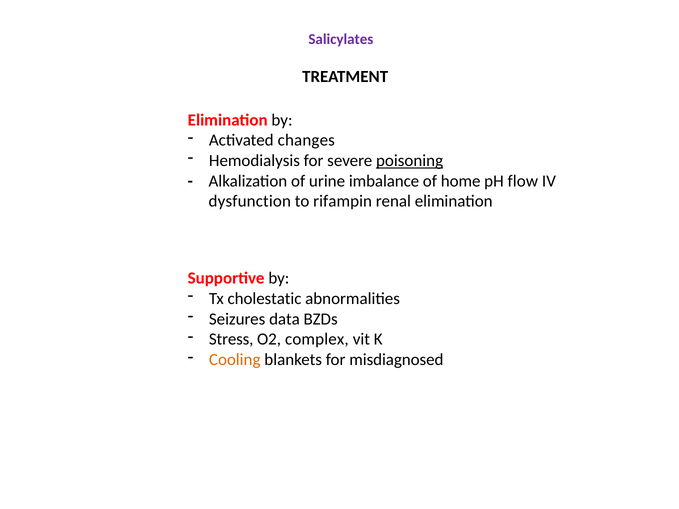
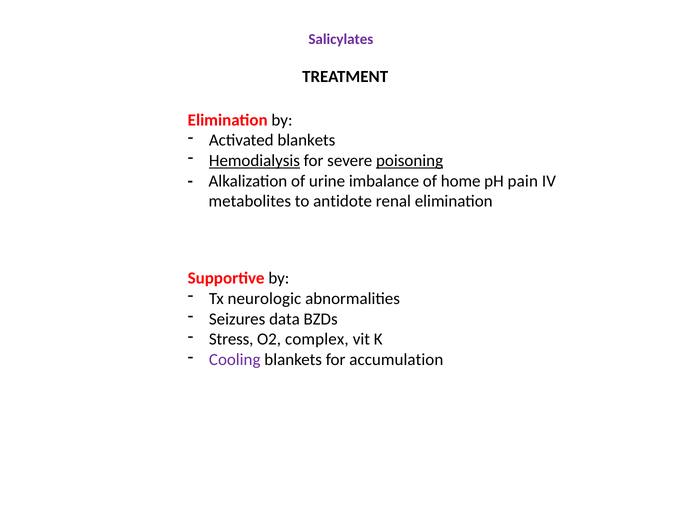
Activated changes: changes -> blankets
Hemodialysis underline: none -> present
flow: flow -> pain
dysfunction: dysfunction -> metabolites
rifampin: rifampin -> antidote
cholestatic: cholestatic -> neurologic
Cooling colour: orange -> purple
misdiagnosed: misdiagnosed -> accumulation
